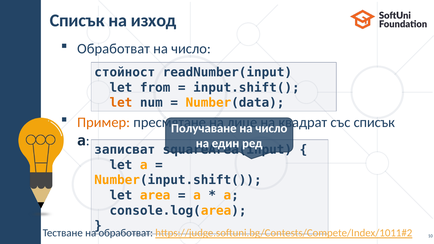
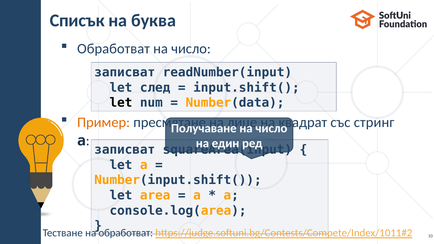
изход: изход -> буква
стойност at (125, 72): стойност -> записват
from: from -> след
let at (121, 103) colour: orange -> black
със списък: списък -> стринг
